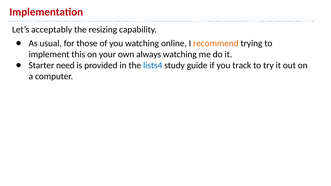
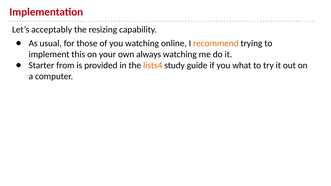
need: need -> from
lists4 colour: blue -> orange
track: track -> what
